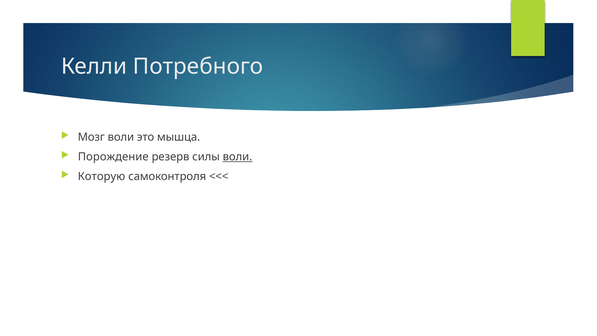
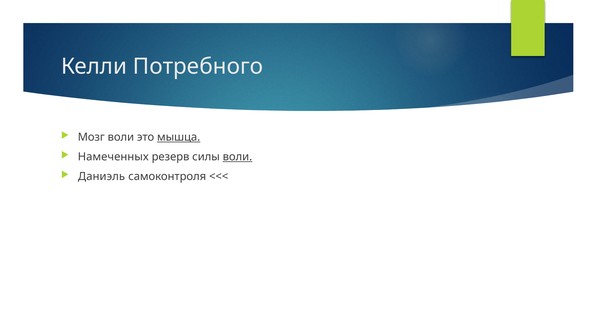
мышца underline: none -> present
Порождение: Порождение -> Намеченных
Которую: Которую -> Даниэль
